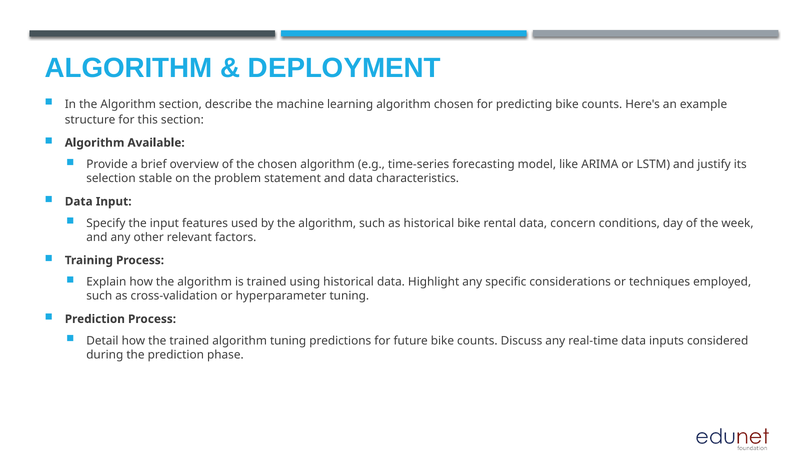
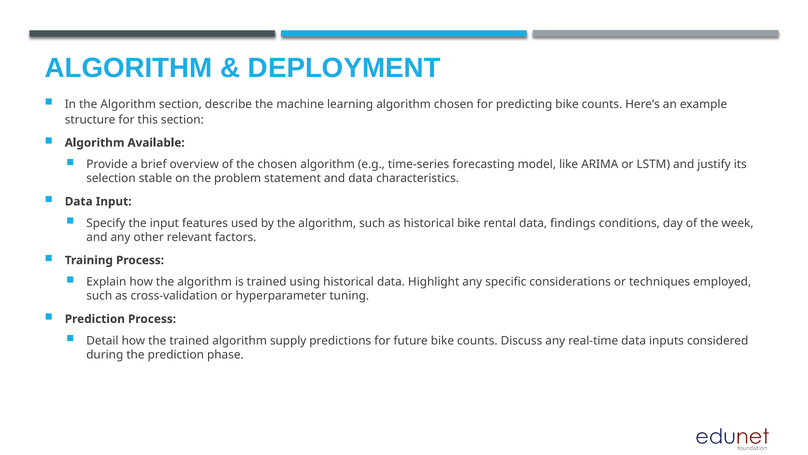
concern: concern -> findings
algorithm tuning: tuning -> supply
